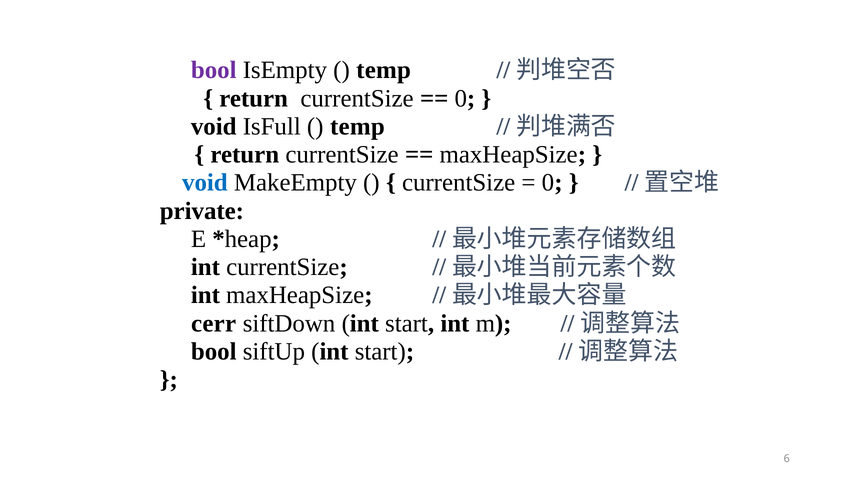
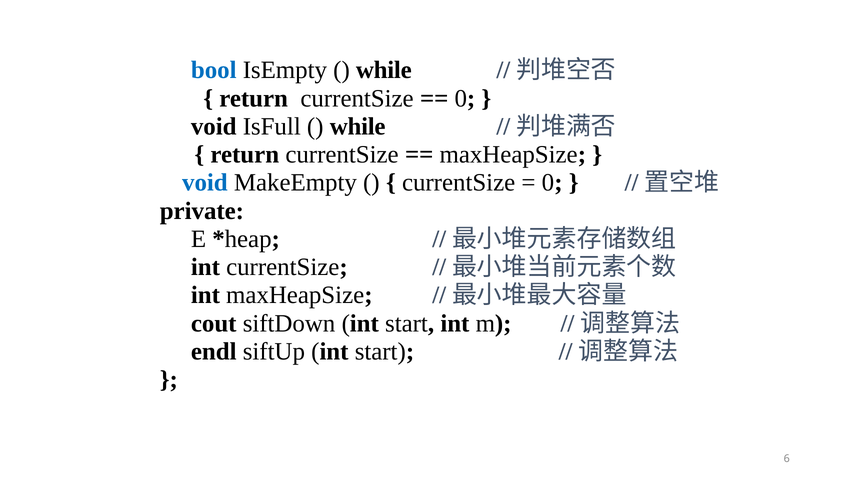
bool at (214, 70) colour: purple -> blue
temp at (384, 70): temp -> while
temp at (357, 126): temp -> while
cerr: cerr -> cout
bool at (214, 351): bool -> endl
